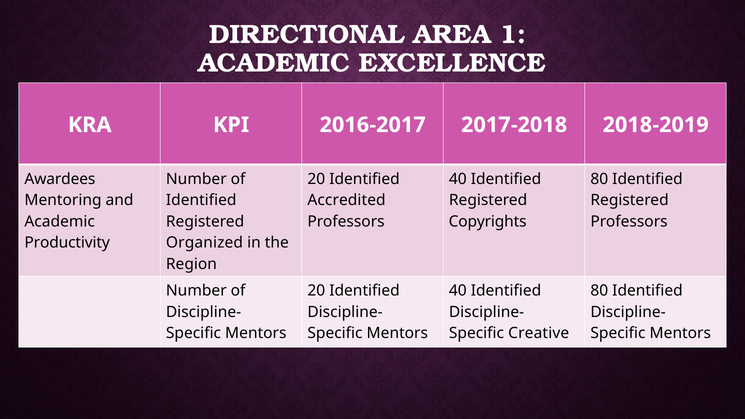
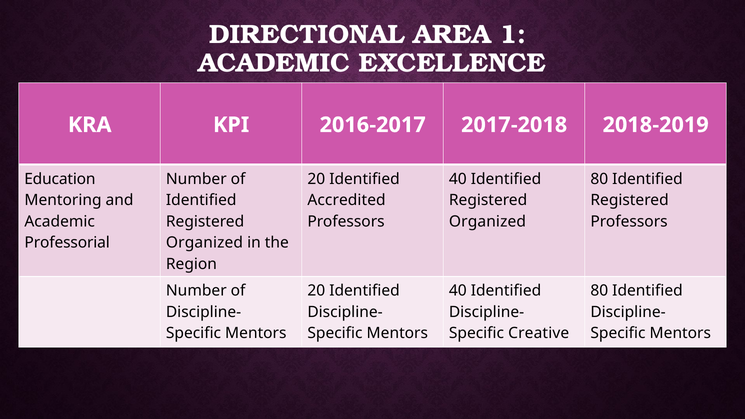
Awardees: Awardees -> Education
Copyrights at (488, 222): Copyrights -> Organized
Productivity: Productivity -> Professorial
